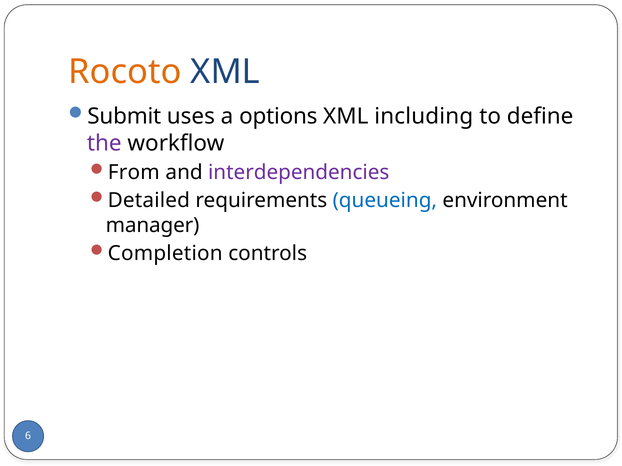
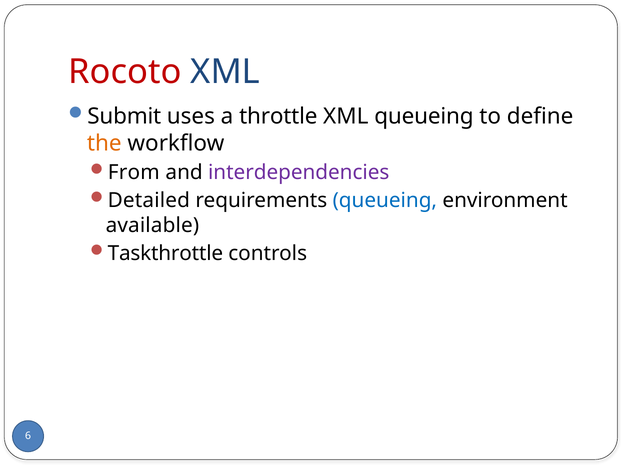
Rocoto colour: orange -> red
options: options -> throttle
XML including: including -> queueing
the colour: purple -> orange
manager: manager -> available
Completion: Completion -> Taskthrottle
